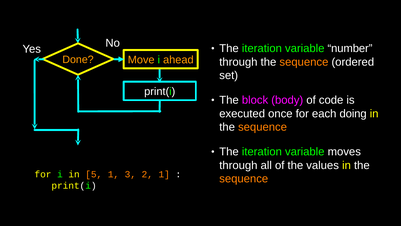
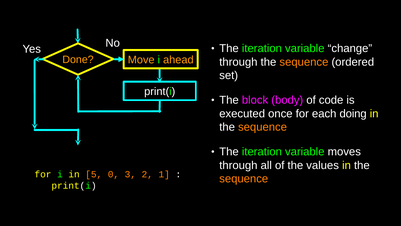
number: number -> change
5 1: 1 -> 0
